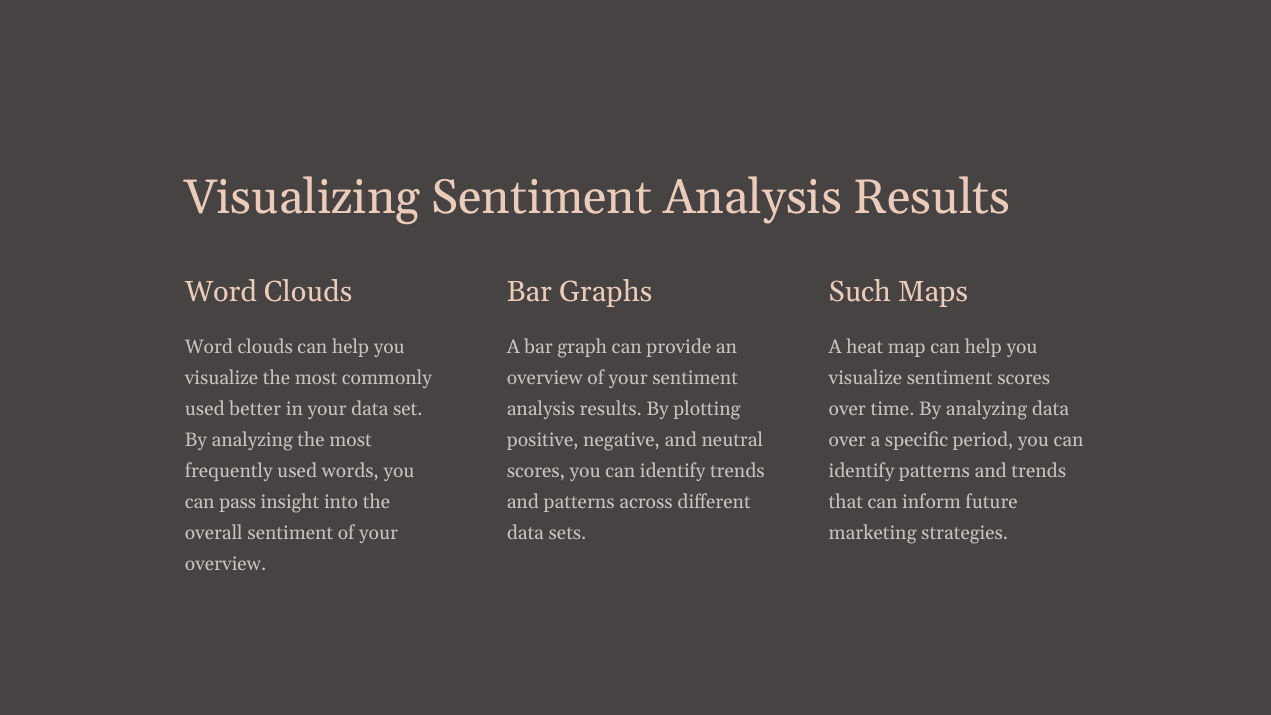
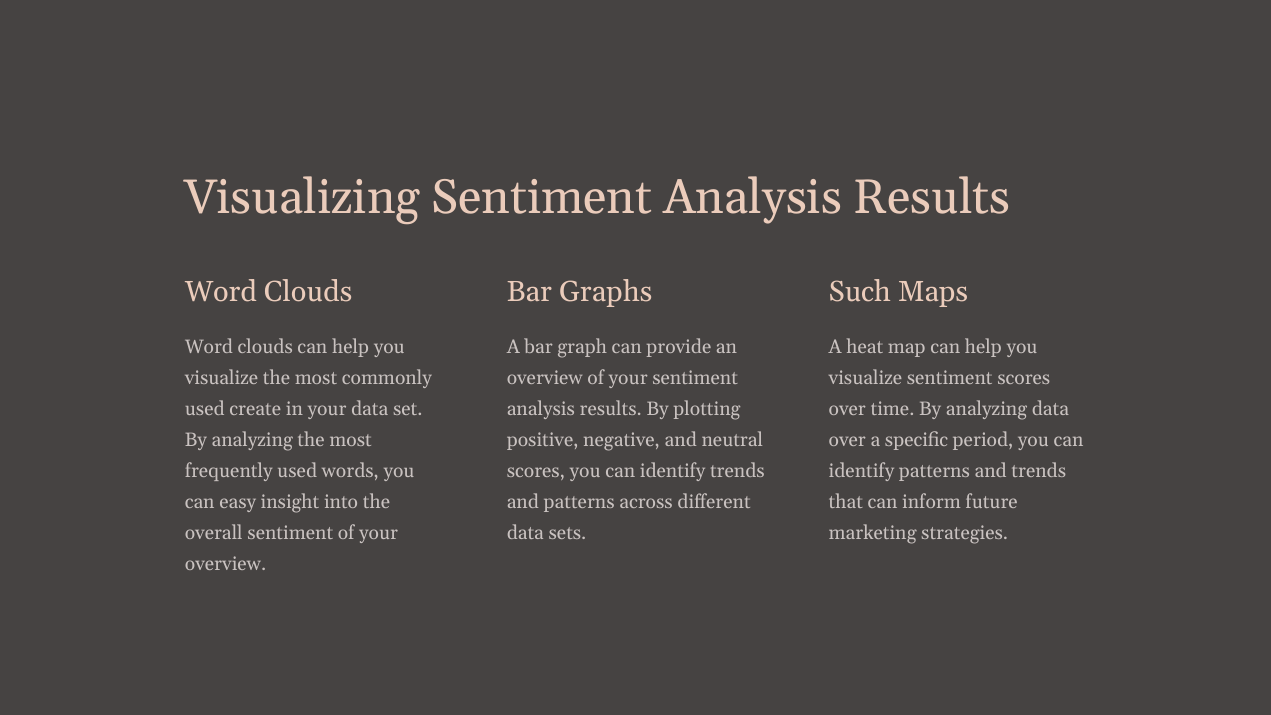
better: better -> create
pass: pass -> easy
